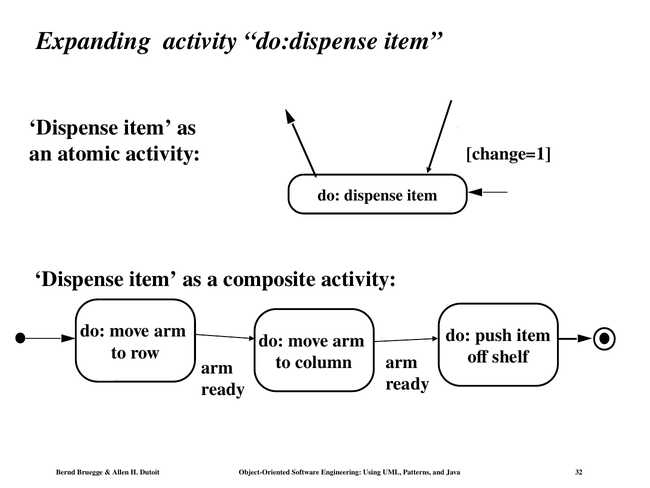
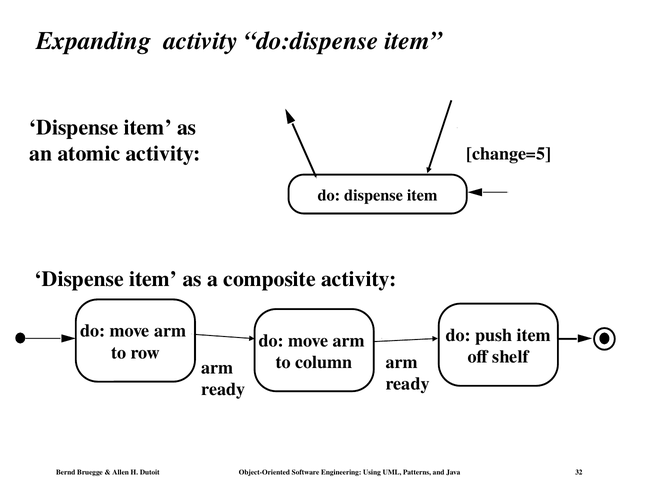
change=1: change=1 -> change=5
